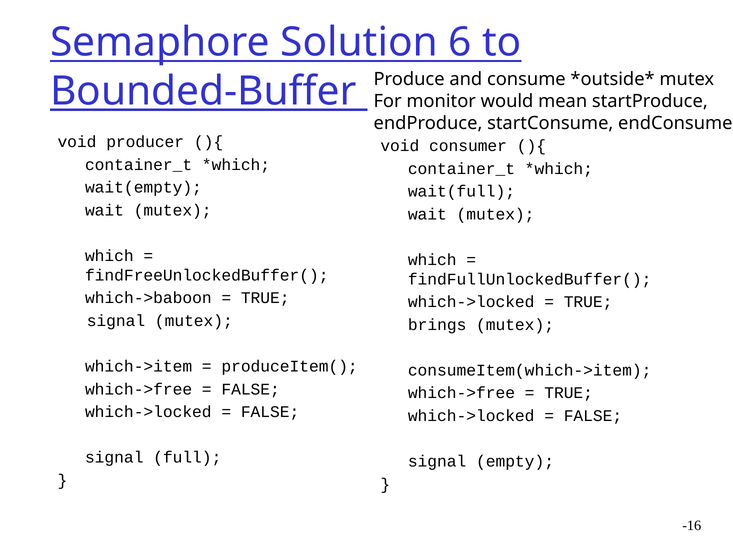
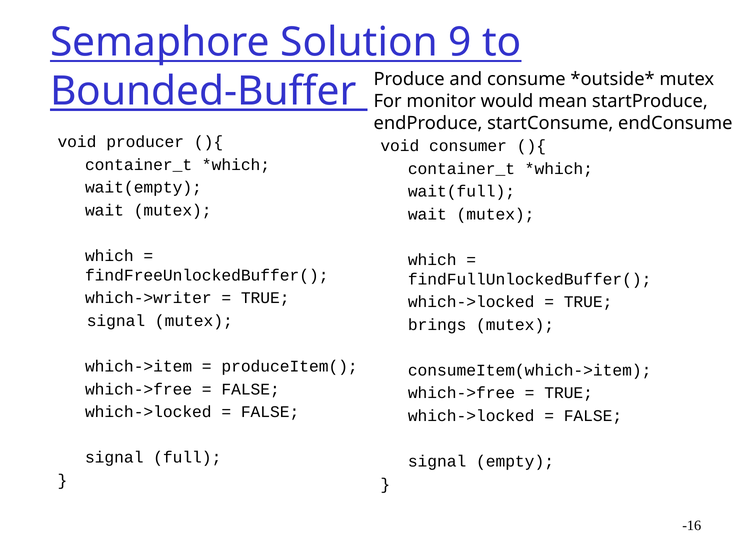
6: 6 -> 9
which->baboon: which->baboon -> which->writer
